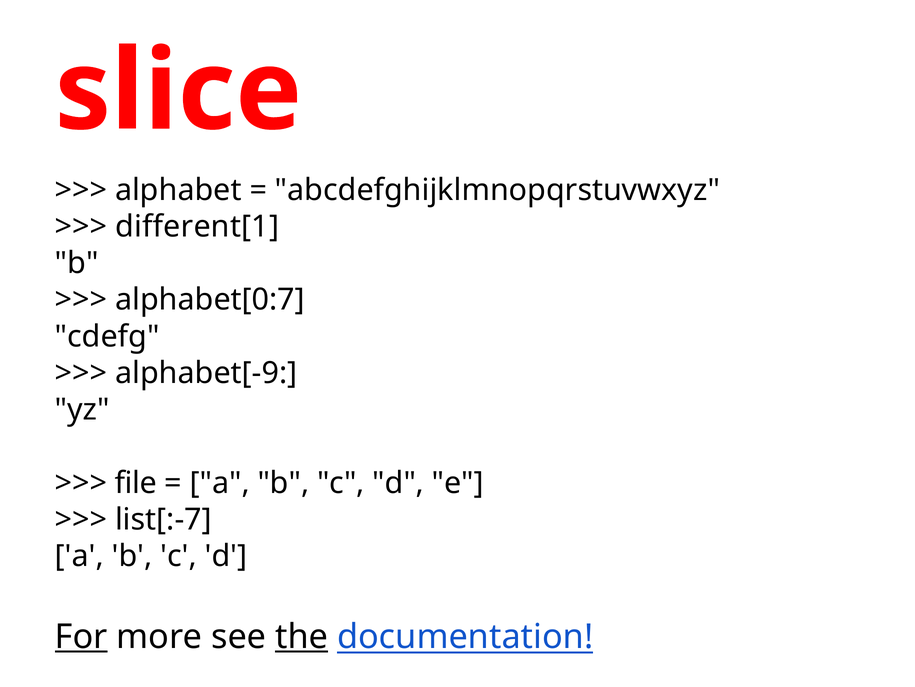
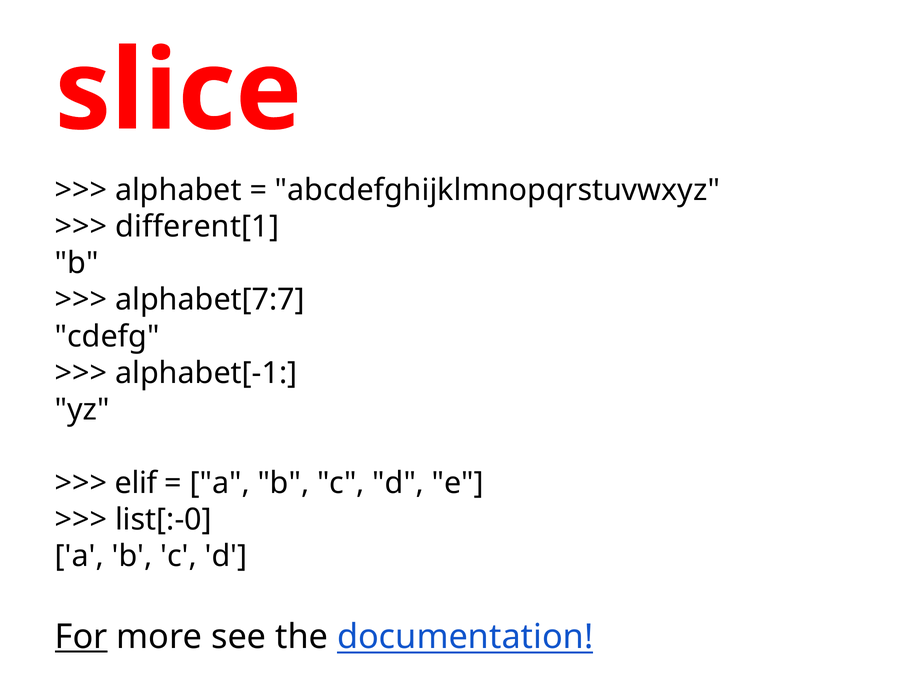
alphabet[0:7: alphabet[0:7 -> alphabet[7:7
alphabet[-9: alphabet[-9 -> alphabet[-1
file: file -> elif
list[:-7: list[:-7 -> list[:-0
the underline: present -> none
